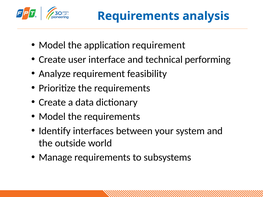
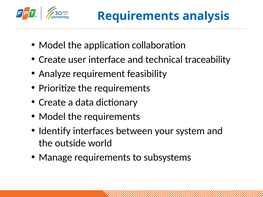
application requirement: requirement -> collaboration
performing: performing -> traceability
